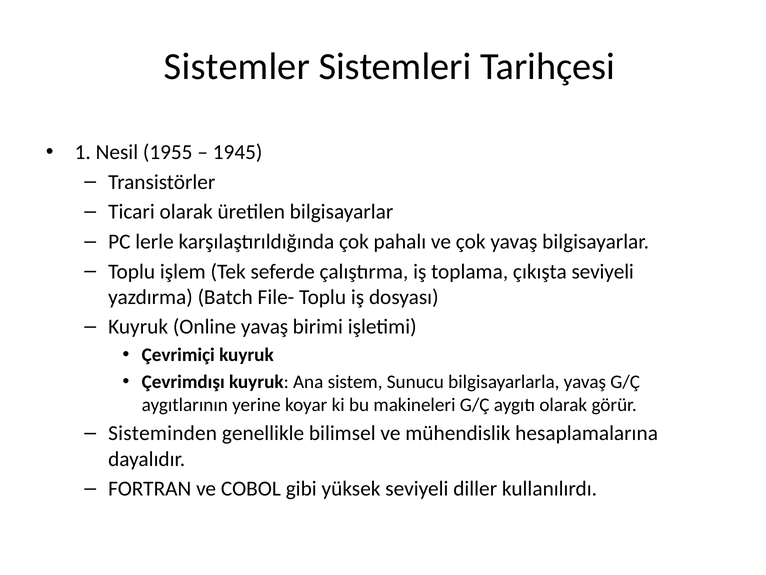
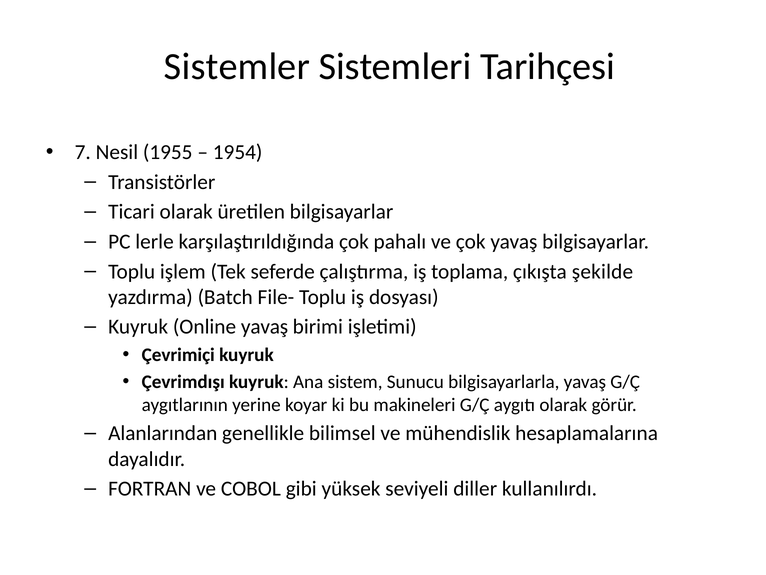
1: 1 -> 7
1945: 1945 -> 1954
çıkışta seviyeli: seviyeli -> şekilde
Sisteminden: Sisteminden -> Alanlarından
